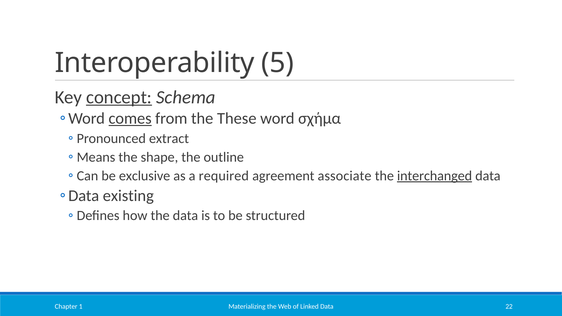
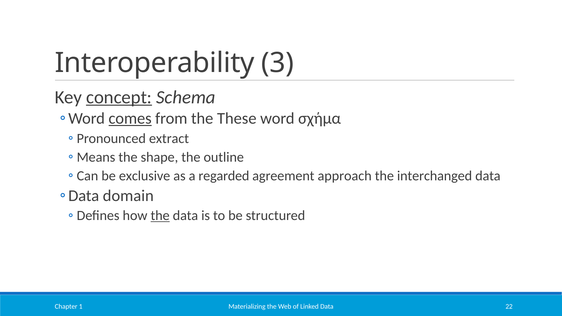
5: 5 -> 3
required: required -> regarded
associate: associate -> approach
interchanged underline: present -> none
existing: existing -> domain
the at (160, 216) underline: none -> present
